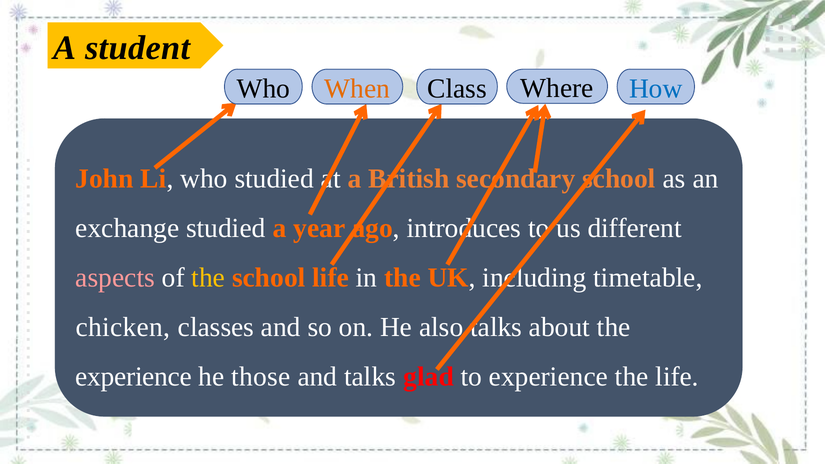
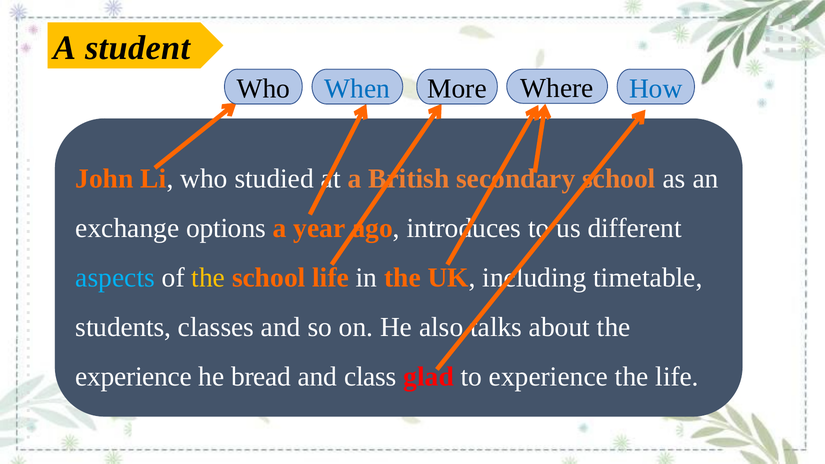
When colour: orange -> blue
Class: Class -> More
exchange studied: studied -> options
aspects colour: pink -> light blue
chicken: chicken -> students
those: those -> bread
and talks: talks -> class
